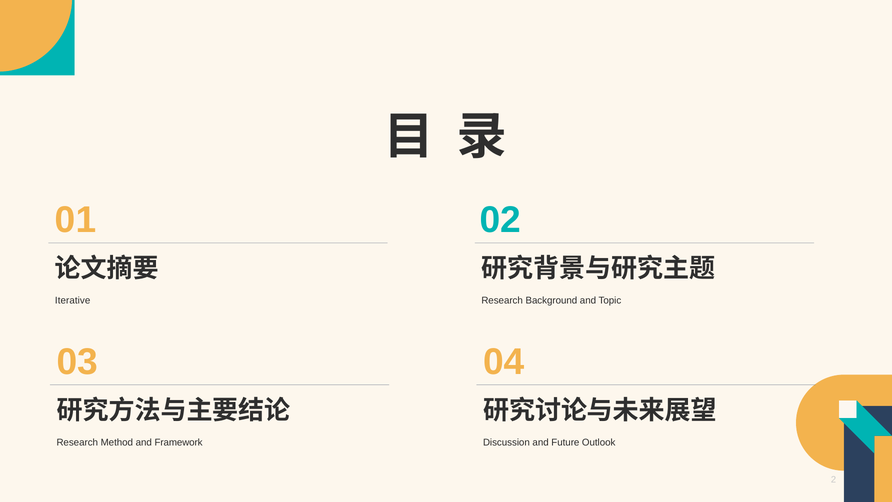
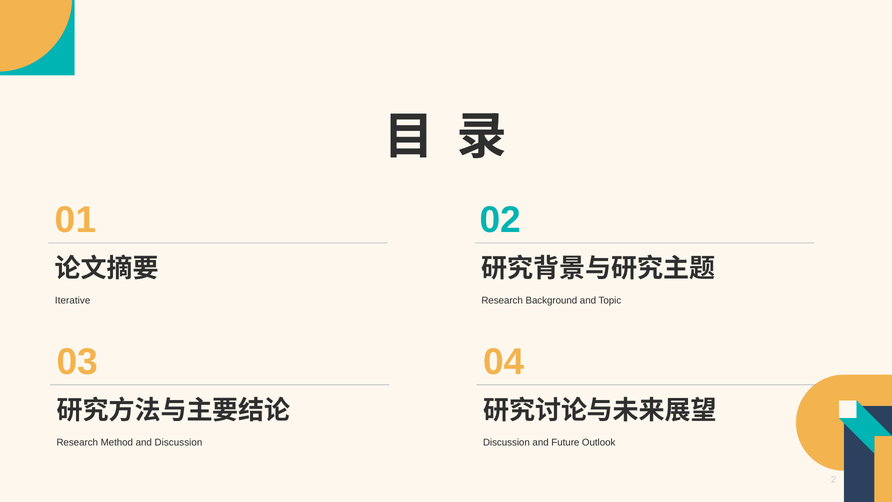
and Framework: Framework -> Discussion
